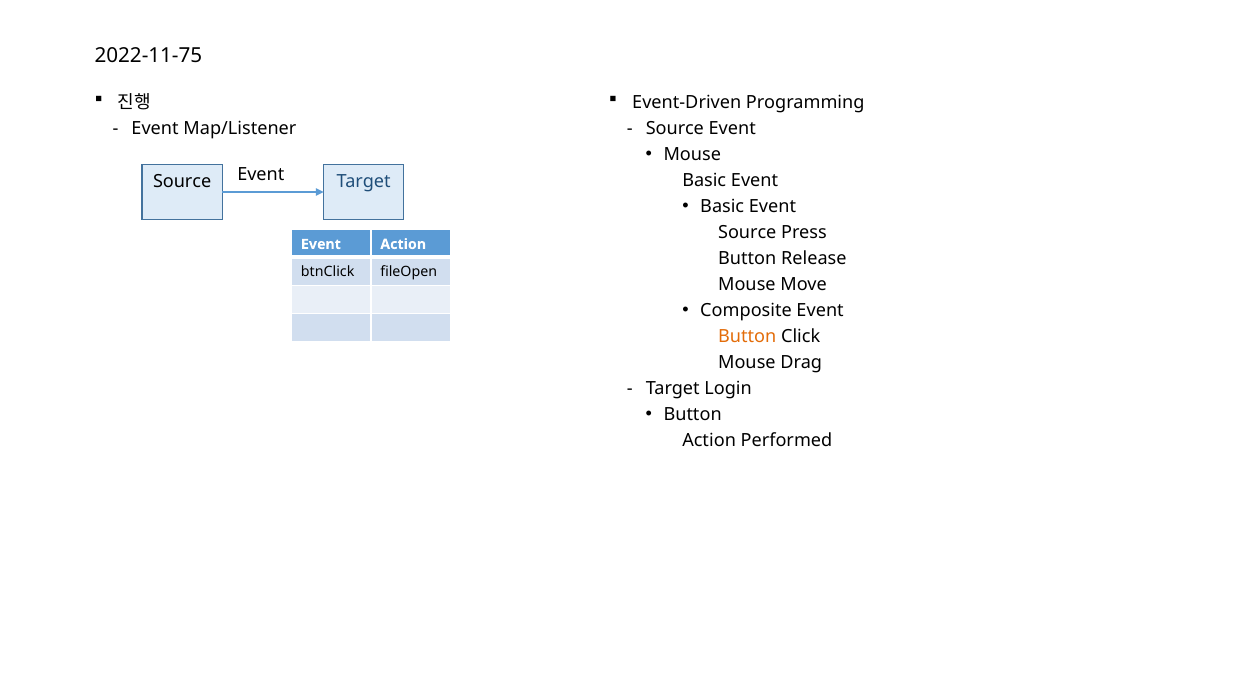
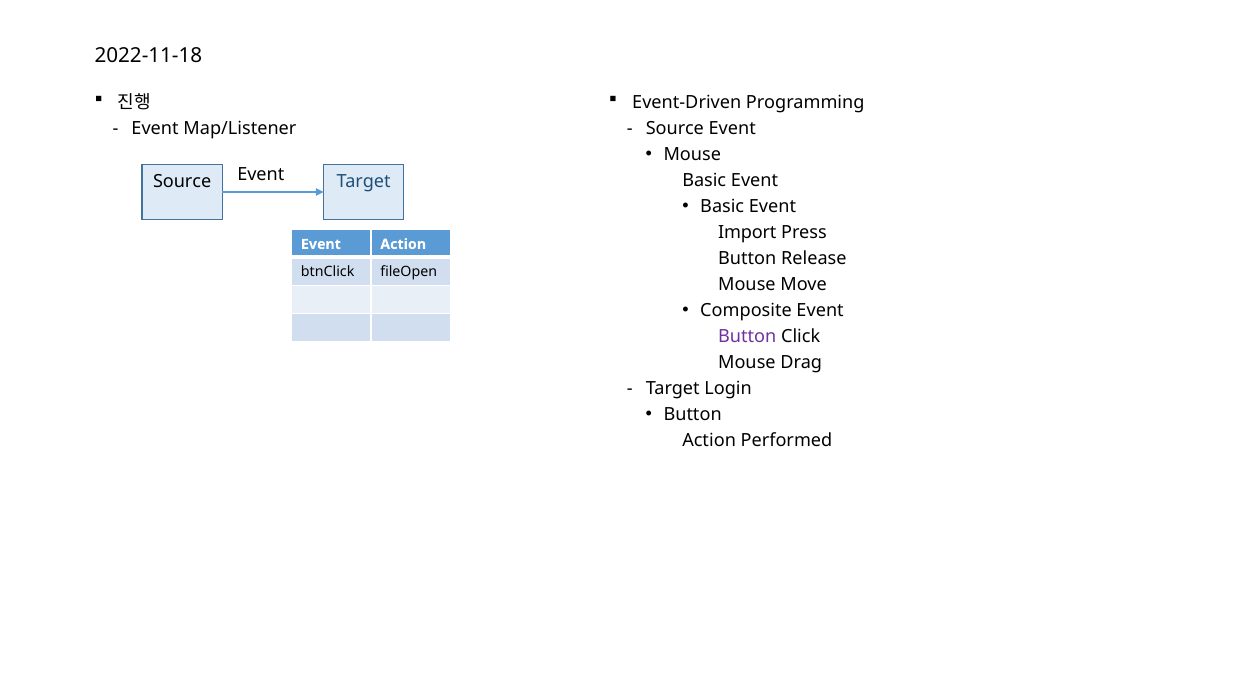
2022-11-75: 2022-11-75 -> 2022-11-18
Source at (747, 232): Source -> Import
Button at (747, 336) colour: orange -> purple
